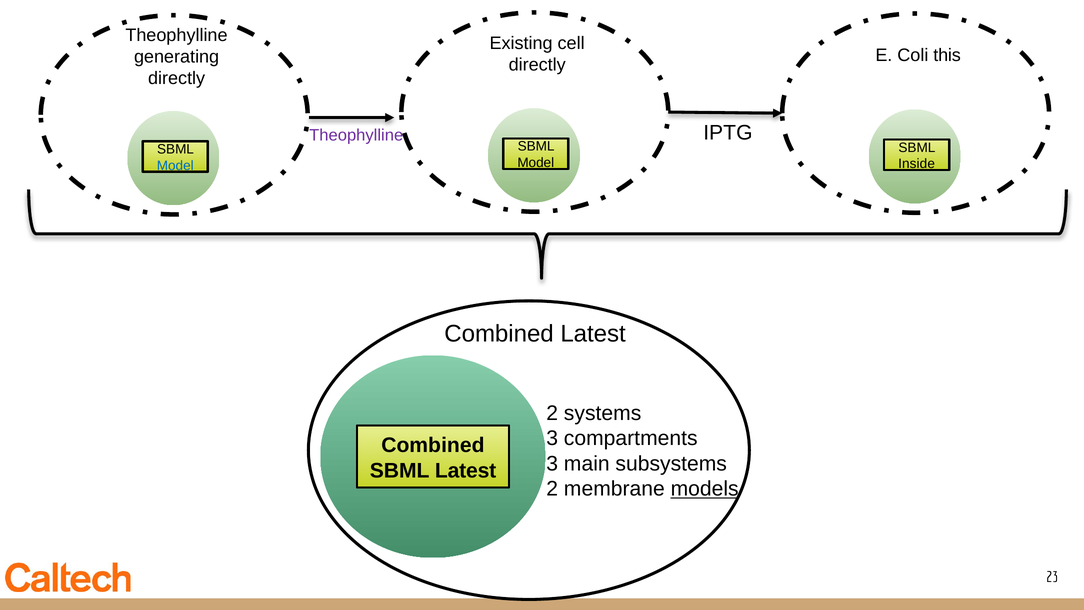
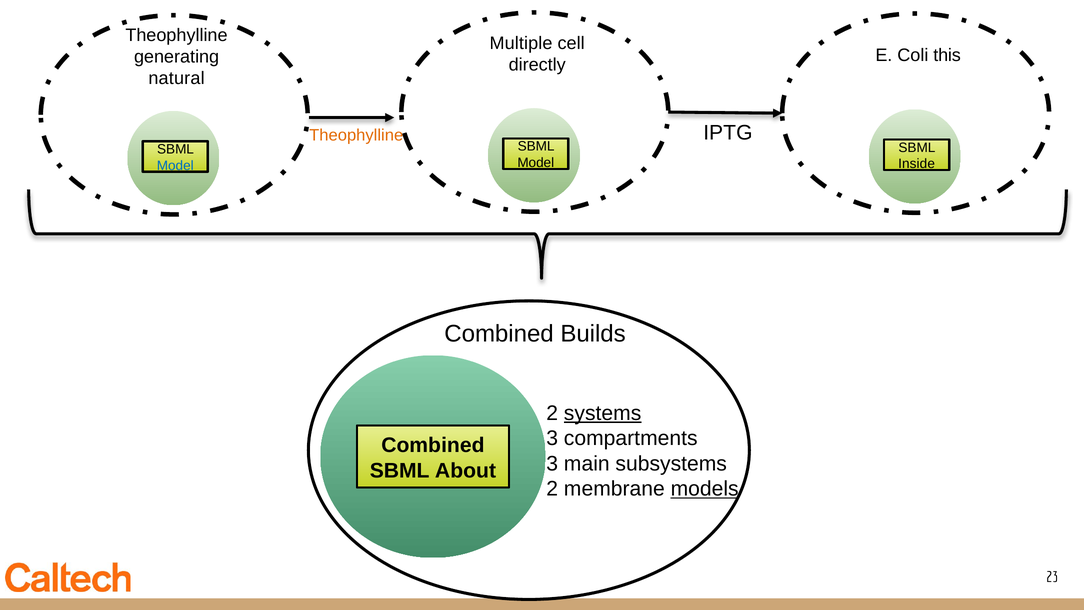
Existing: Existing -> Multiple
directly at (177, 78): directly -> natural
Theophylline at (356, 135) colour: purple -> orange
Combined Latest: Latest -> Builds
systems underline: none -> present
SBML Latest: Latest -> About
